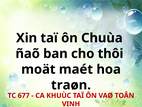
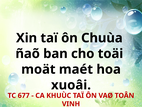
thôi: thôi -> toäi
traøn: traøn -> xuoâi
